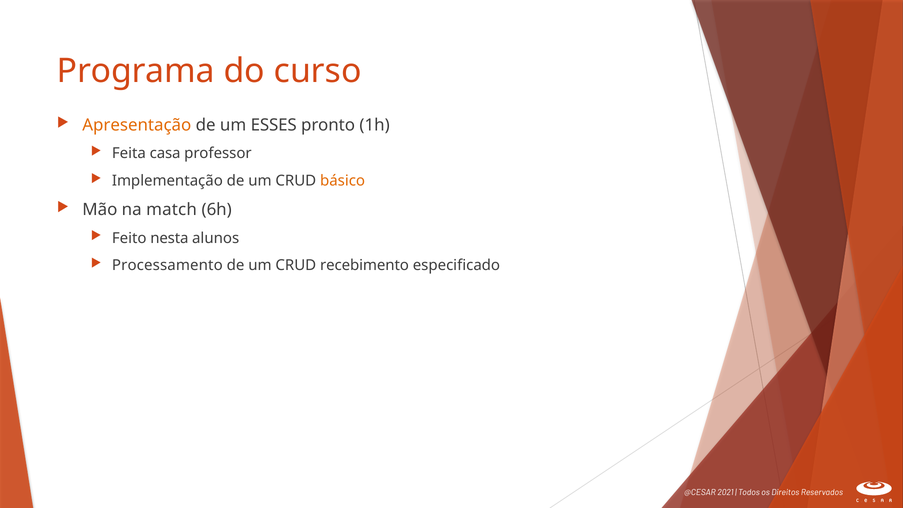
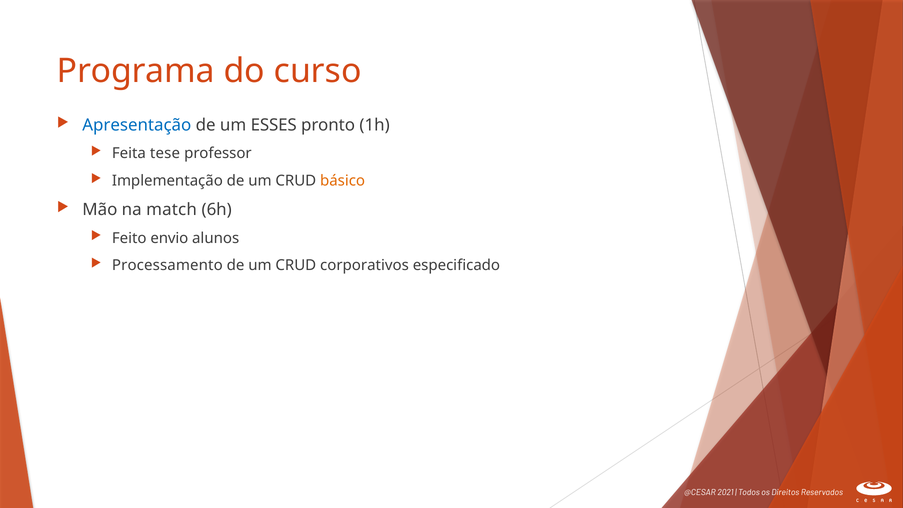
Apresentação colour: orange -> blue
casa: casa -> tese
nesta: nesta -> envio
recebimento: recebimento -> corporativos
